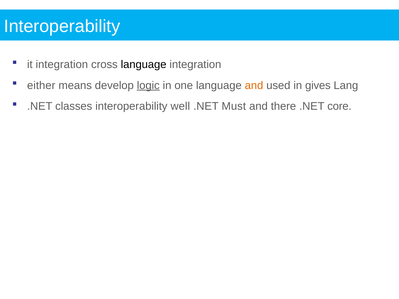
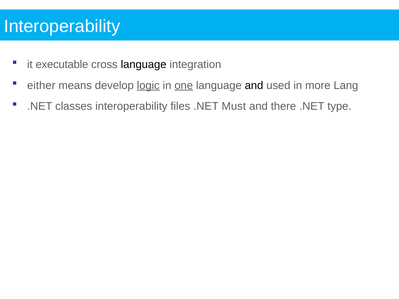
it integration: integration -> executable
one underline: none -> present
and at (254, 85) colour: orange -> black
gives: gives -> more
well: well -> files
core: core -> type
